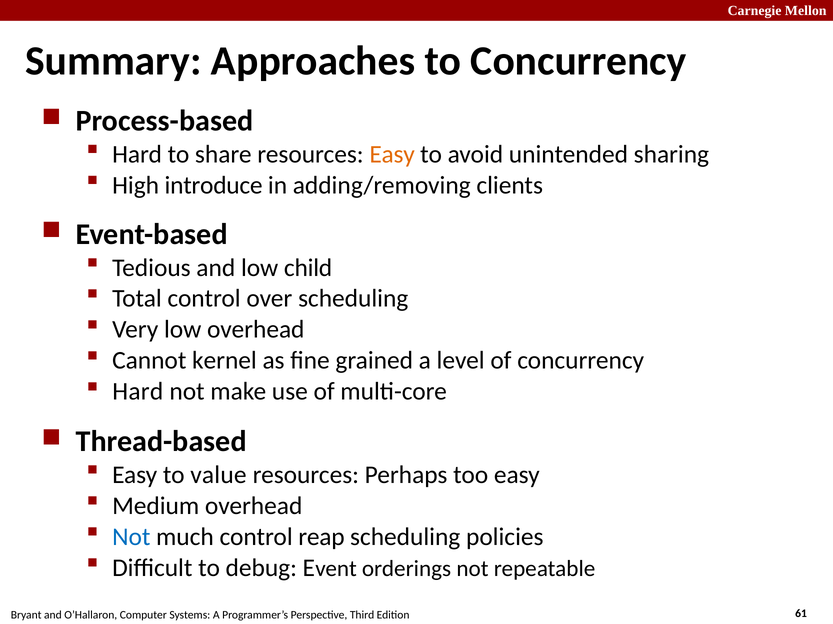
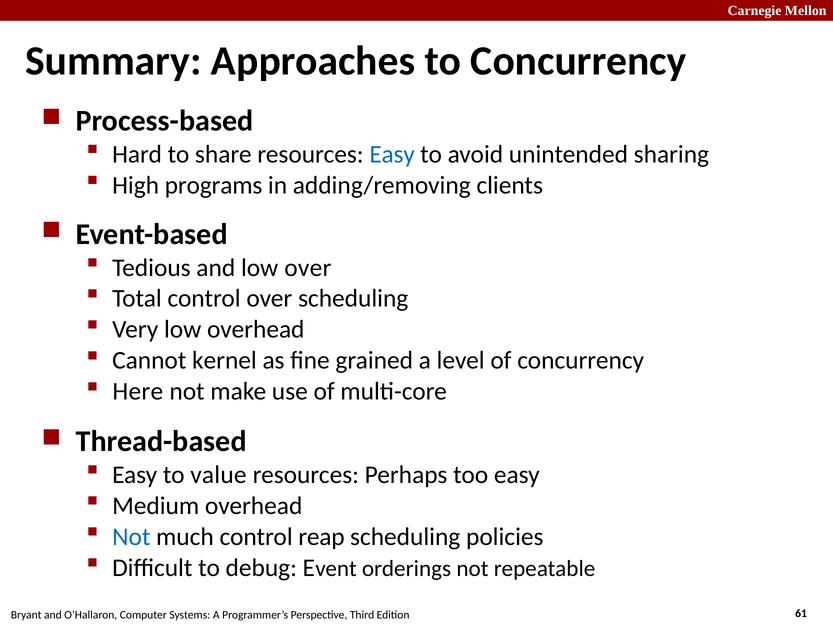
Easy at (392, 154) colour: orange -> blue
introduce: introduce -> programs
low child: child -> over
Hard at (138, 392): Hard -> Here
